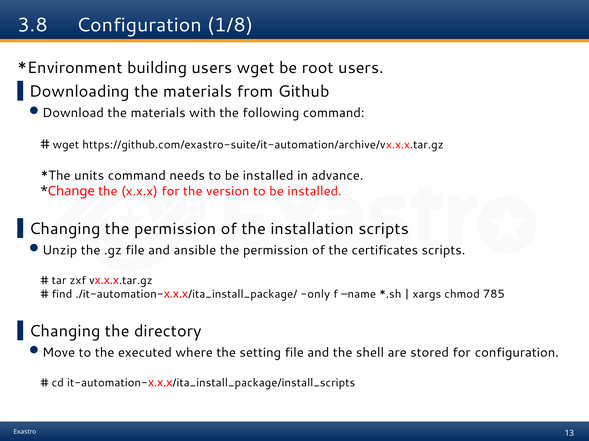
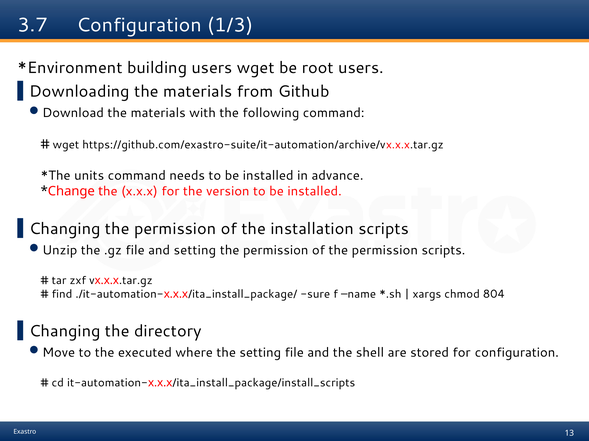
3.8: 3.8 -> 3.7
1/8: 1/8 -> 1/3
and ansible: ansible -> setting
of the certificates: certificates -> permission
only: only -> sure
785: 785 -> 804
